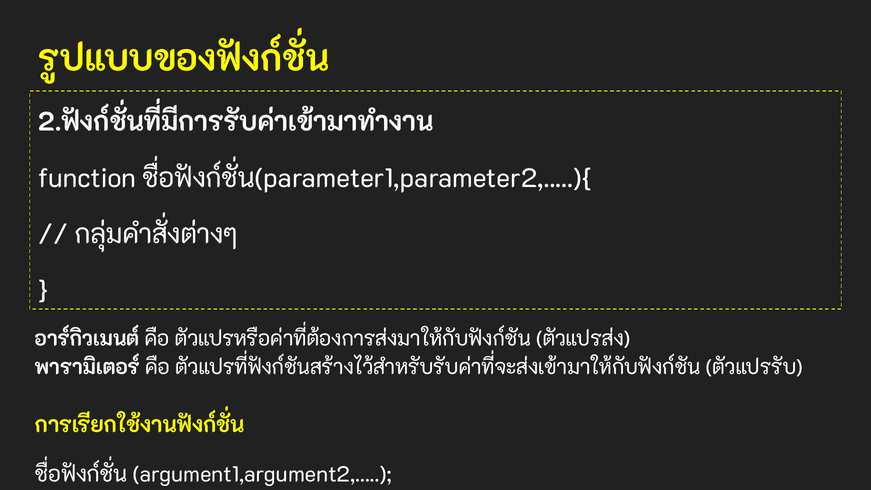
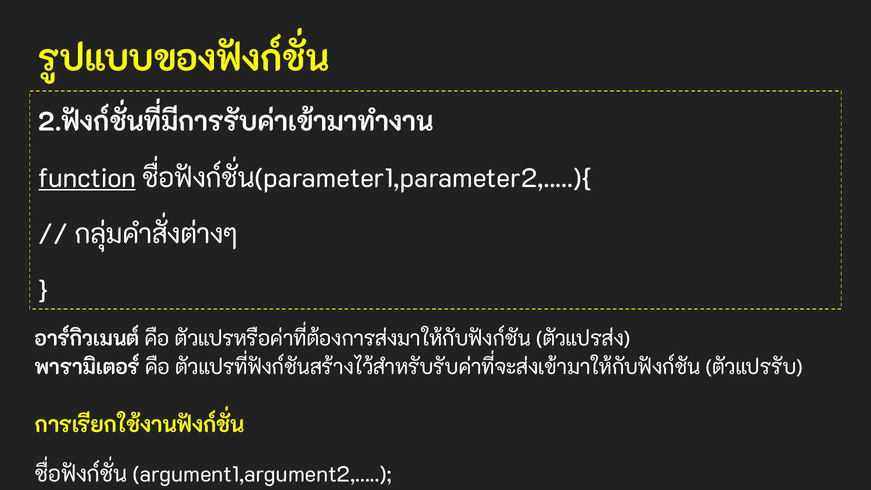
function underline: none -> present
